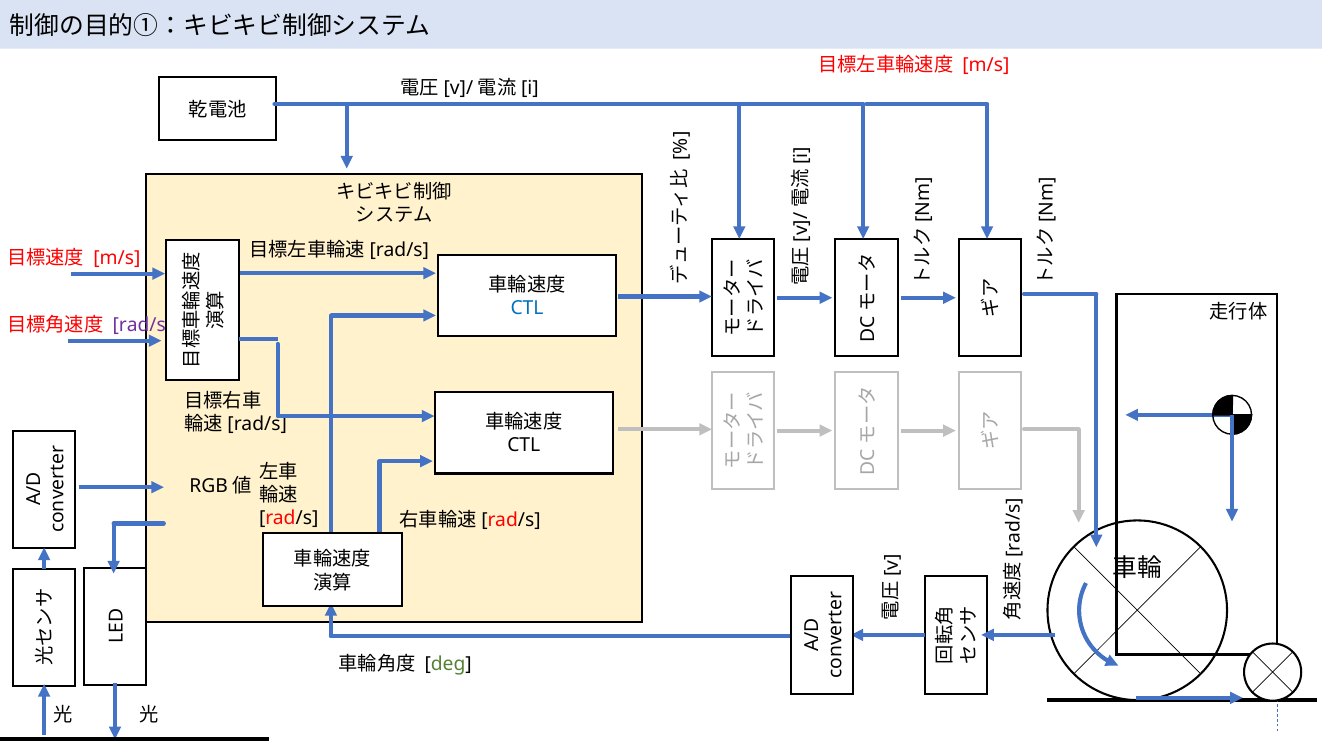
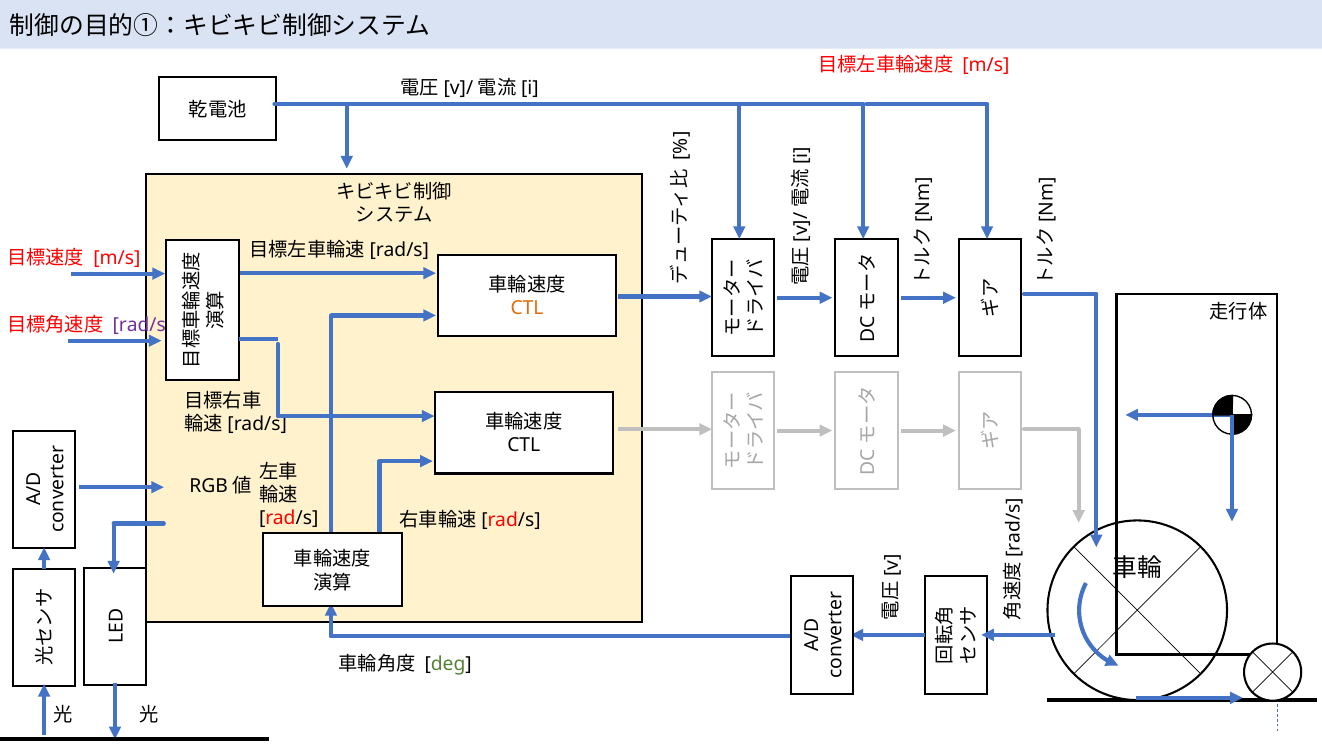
CTL at (527, 308) colour: blue -> orange
